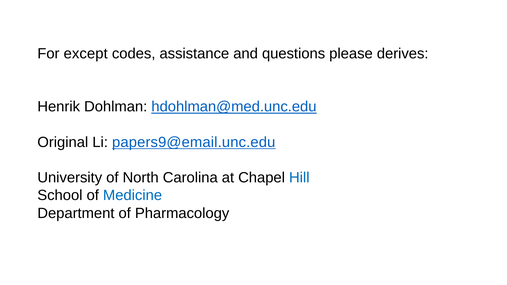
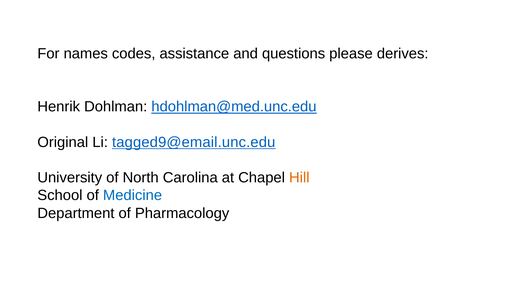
except: except -> names
papers9@email.unc.edu: papers9@email.unc.edu -> tagged9@email.unc.edu
Hill colour: blue -> orange
